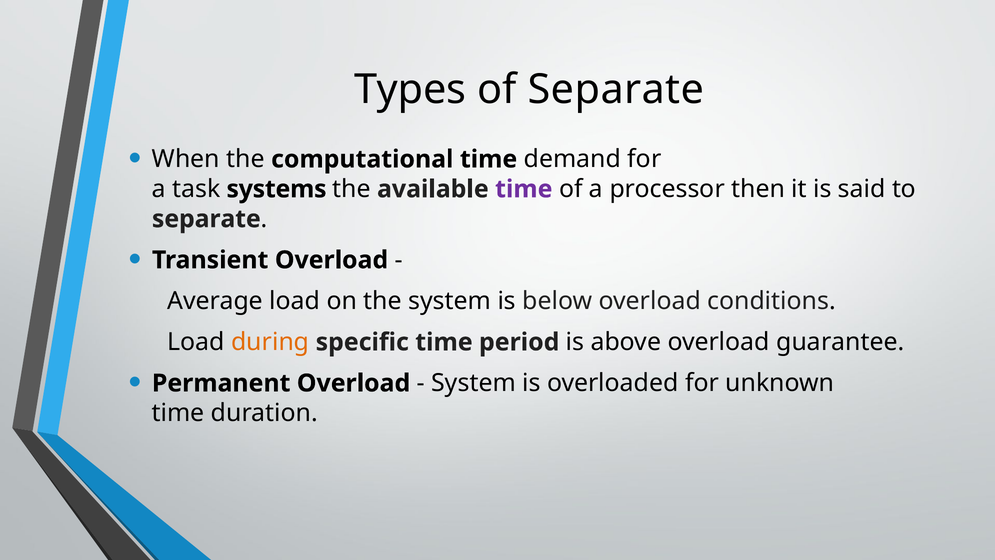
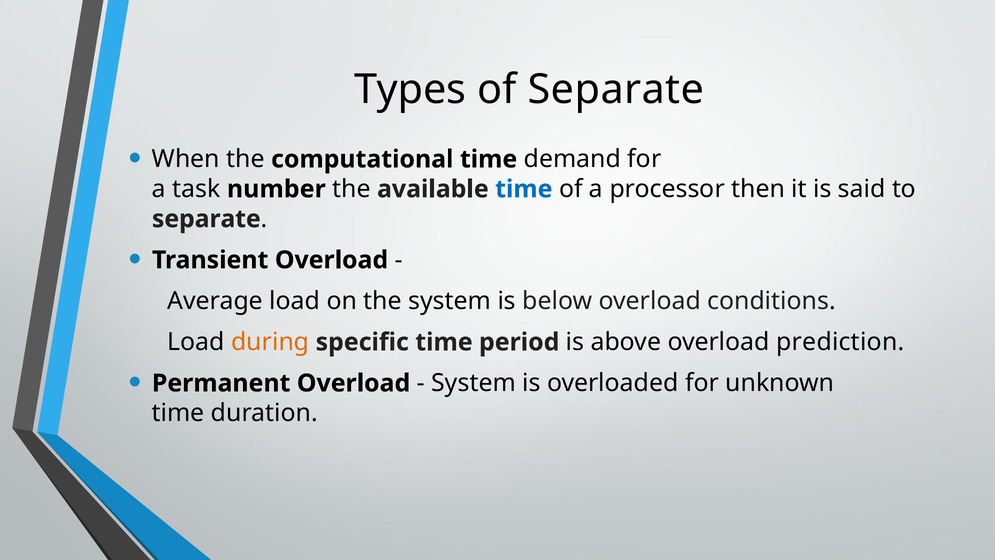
systems: systems -> number
time at (524, 189) colour: purple -> blue
guarantee: guarantee -> prediction
